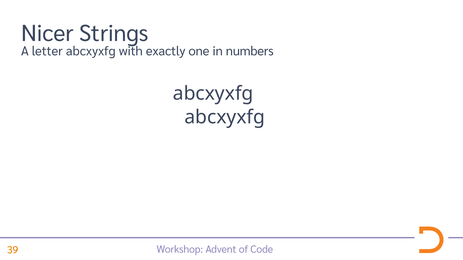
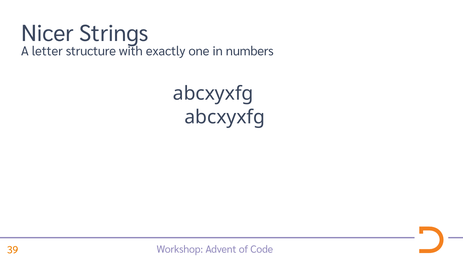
abcxyxfg at (91, 51): abcxyxfg -> structure
